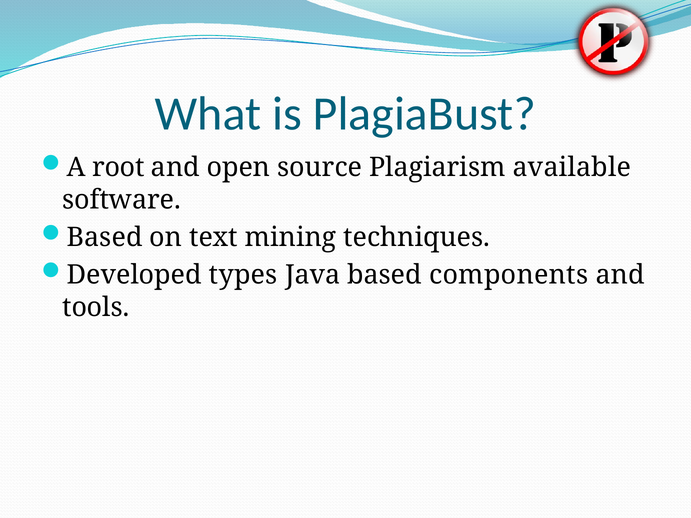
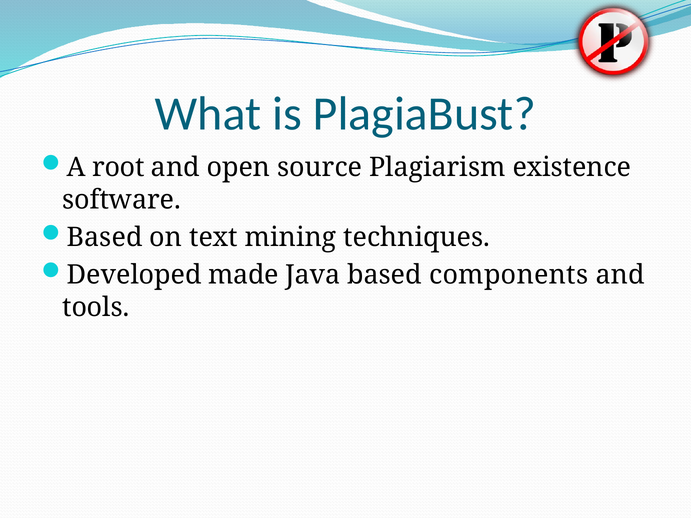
available: available -> existence
types: types -> made
